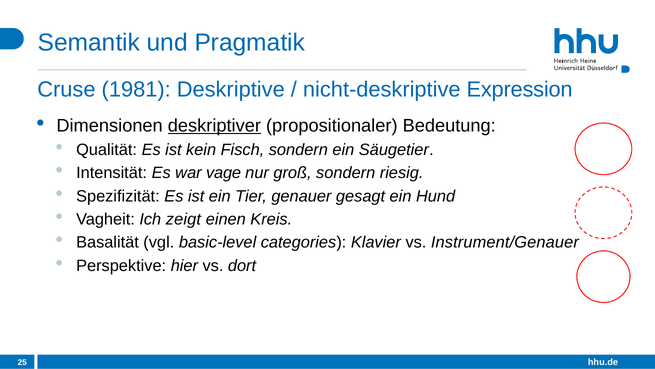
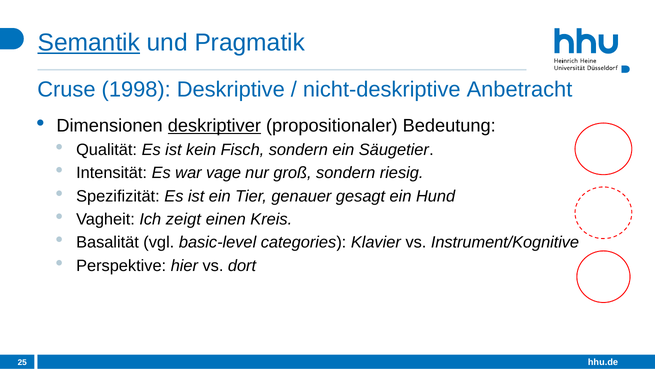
Semantik underline: none -> present
1981: 1981 -> 1998
Expression: Expression -> Anbetracht
Instrument/Genauer: Instrument/Genauer -> Instrument/Kognitive
